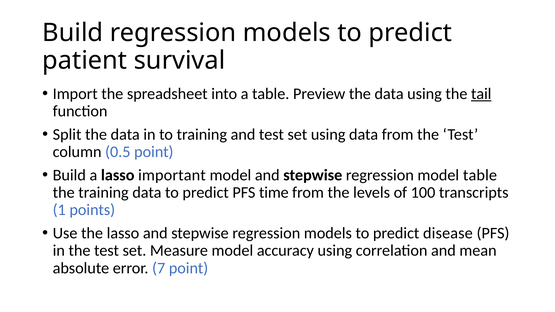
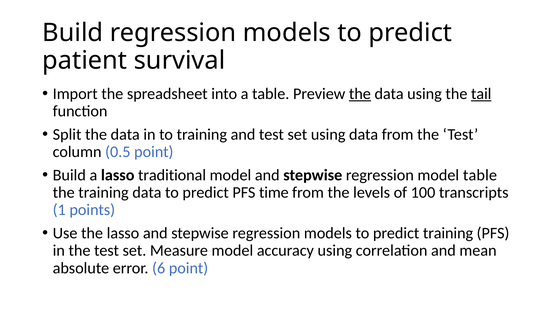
the at (360, 94) underline: none -> present
important: important -> traditional
predict disease: disease -> training
7: 7 -> 6
